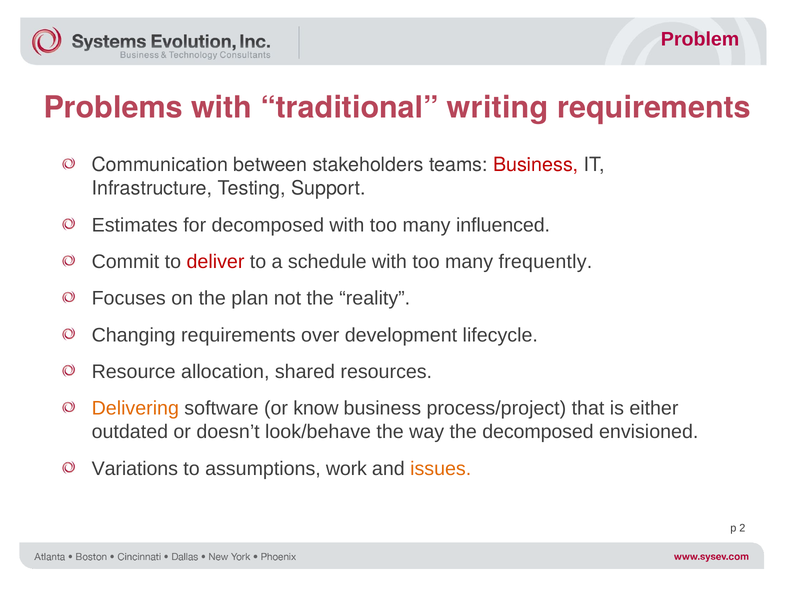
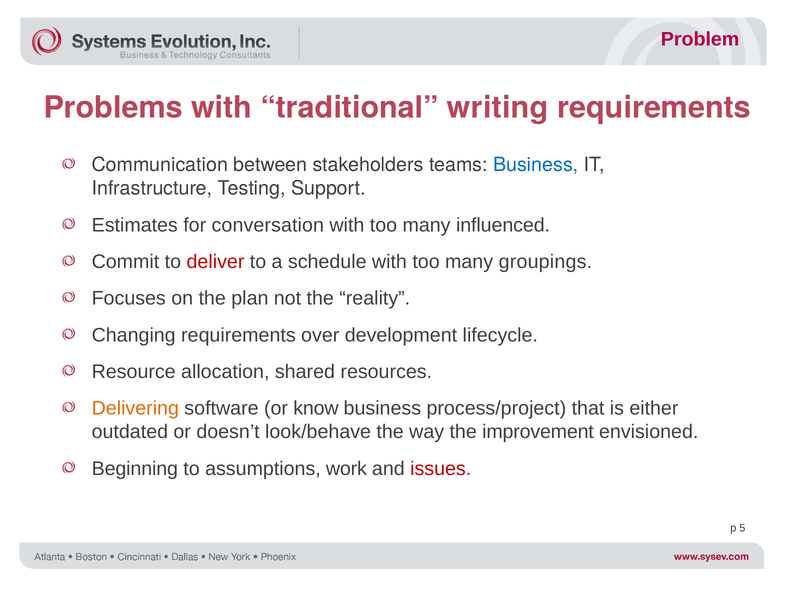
Business at (536, 165) colour: red -> blue
for decomposed: decomposed -> conversation
frequently: frequently -> groupings
the decomposed: decomposed -> improvement
Variations: Variations -> Beginning
issues colour: orange -> red
2: 2 -> 5
